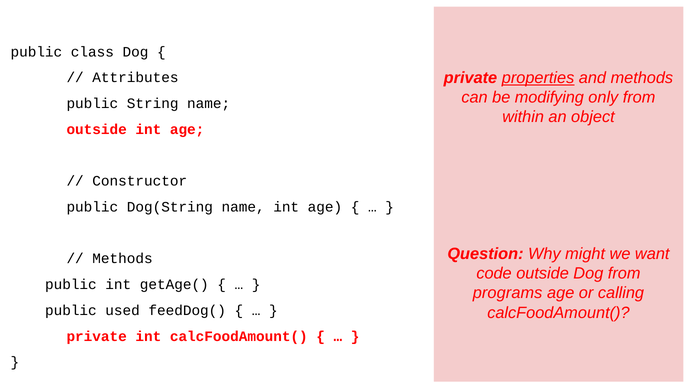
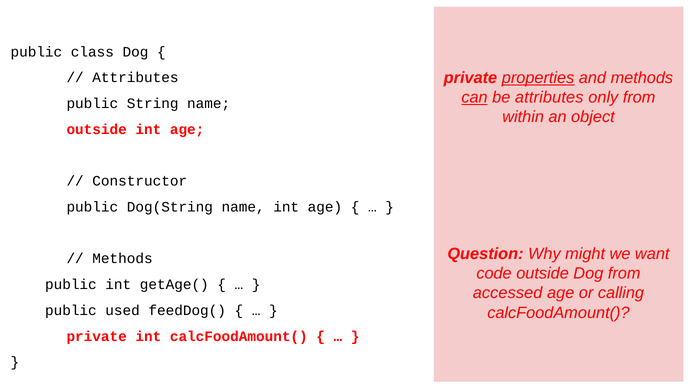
can underline: none -> present
be modifying: modifying -> attributes
programs: programs -> accessed
